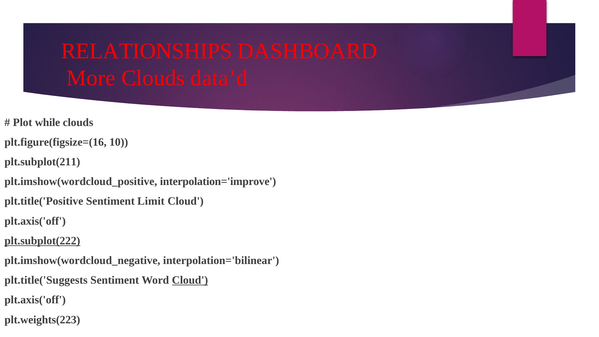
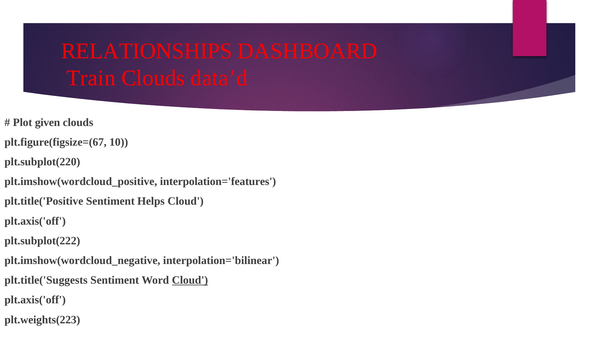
More: More -> Train
while: while -> given
plt.figure(figsize=(16: plt.figure(figsize=(16 -> plt.figure(figsize=(67
plt.subplot(211: plt.subplot(211 -> plt.subplot(220
interpolation='improve: interpolation='improve -> interpolation='features
Limit: Limit -> Helps
plt.subplot(222 underline: present -> none
